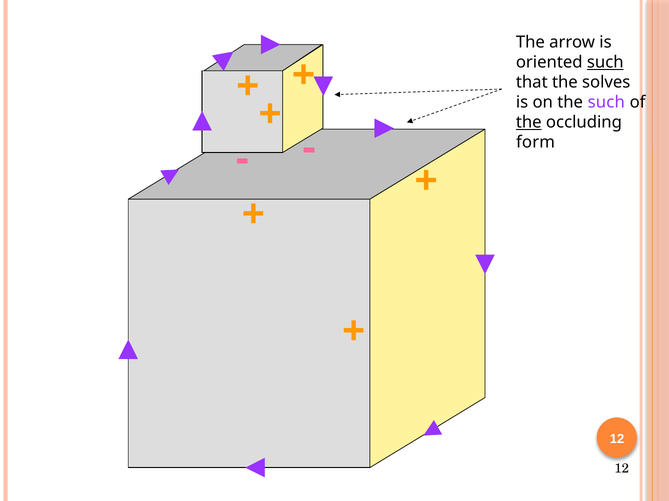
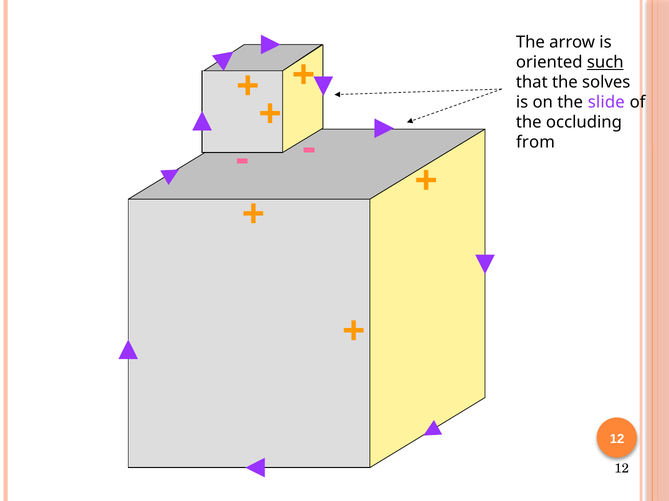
the such: such -> slide
the at (529, 123) underline: present -> none
form: form -> from
